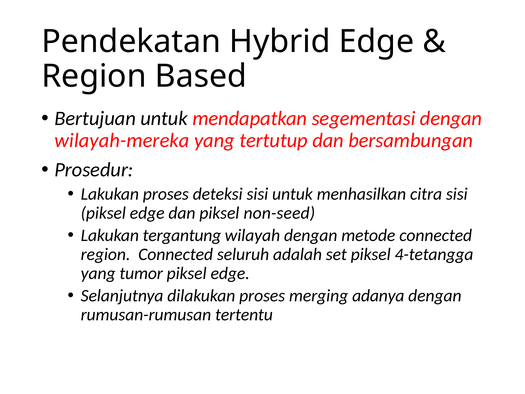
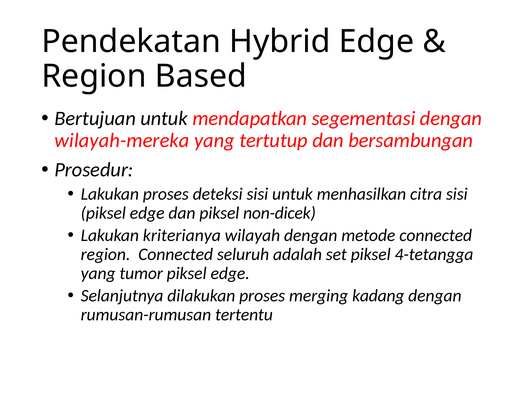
non-seed: non-seed -> non-dicek
tergantung: tergantung -> kriterianya
adanya: adanya -> kadang
